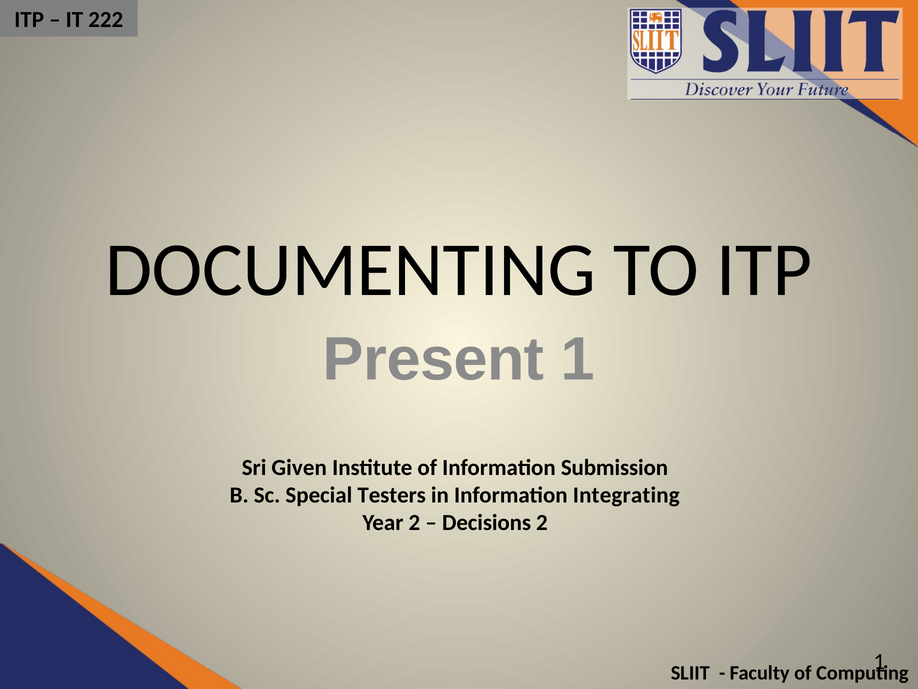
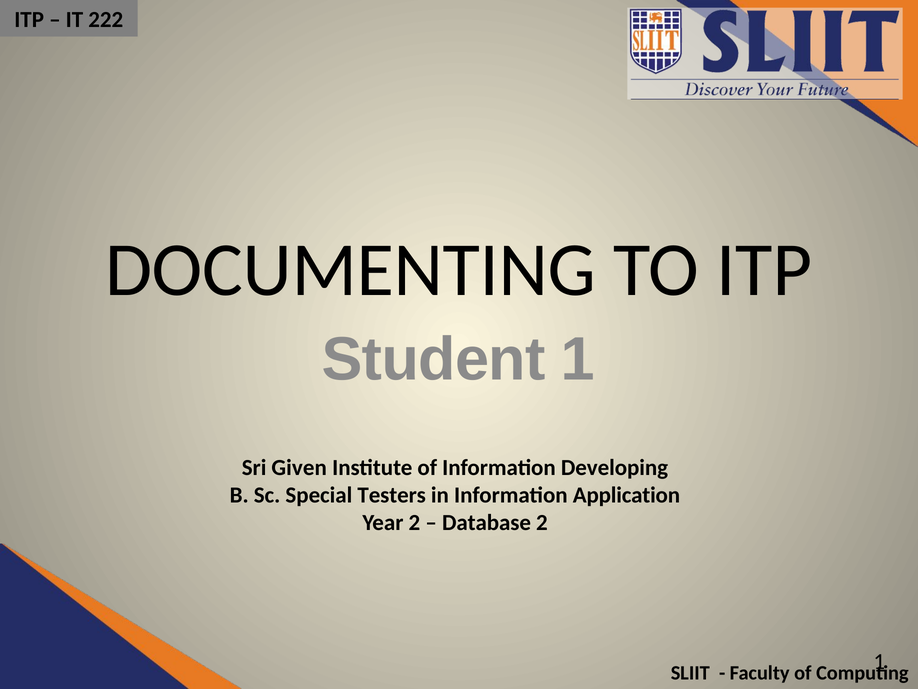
Present: Present -> Student
Submission: Submission -> Developing
Integrating: Integrating -> Application
Decisions: Decisions -> Database
